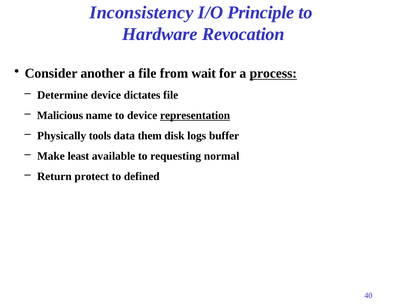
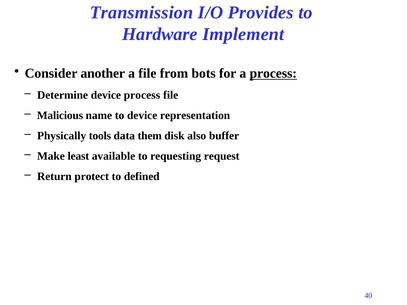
Inconsistency: Inconsistency -> Transmission
Principle: Principle -> Provides
Revocation: Revocation -> Implement
wait: wait -> bots
device dictates: dictates -> process
representation underline: present -> none
logs: logs -> also
normal: normal -> request
